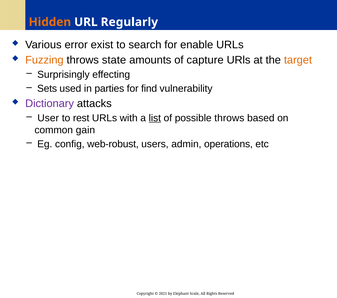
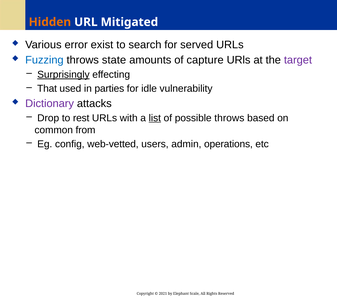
Regularly: Regularly -> Mitigated
enable: enable -> served
Fuzzing colour: orange -> blue
target colour: orange -> purple
Surprisingly underline: none -> present
Sets: Sets -> That
find: find -> idle
User: User -> Drop
gain: gain -> from
web-robust: web-robust -> web-vetted
